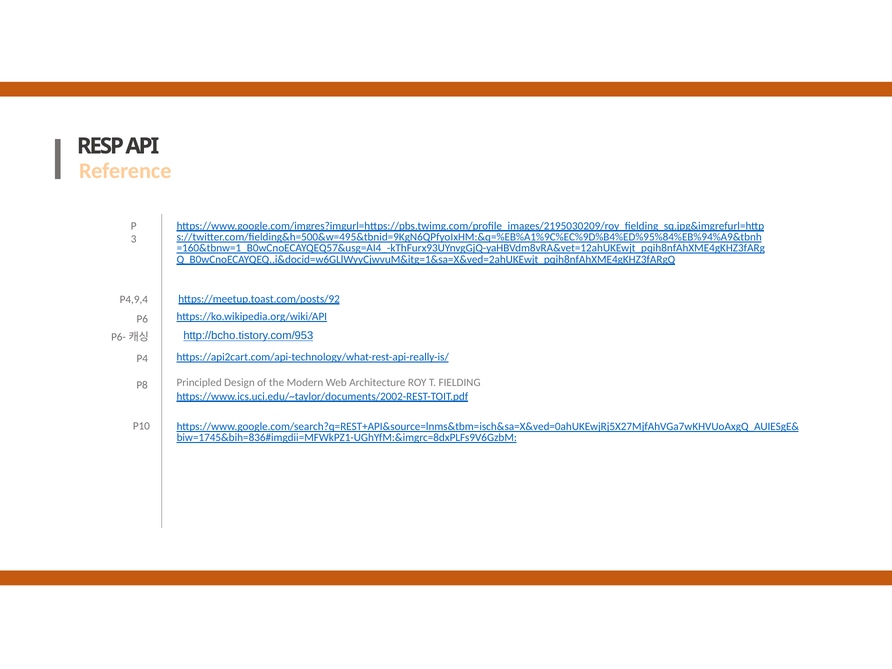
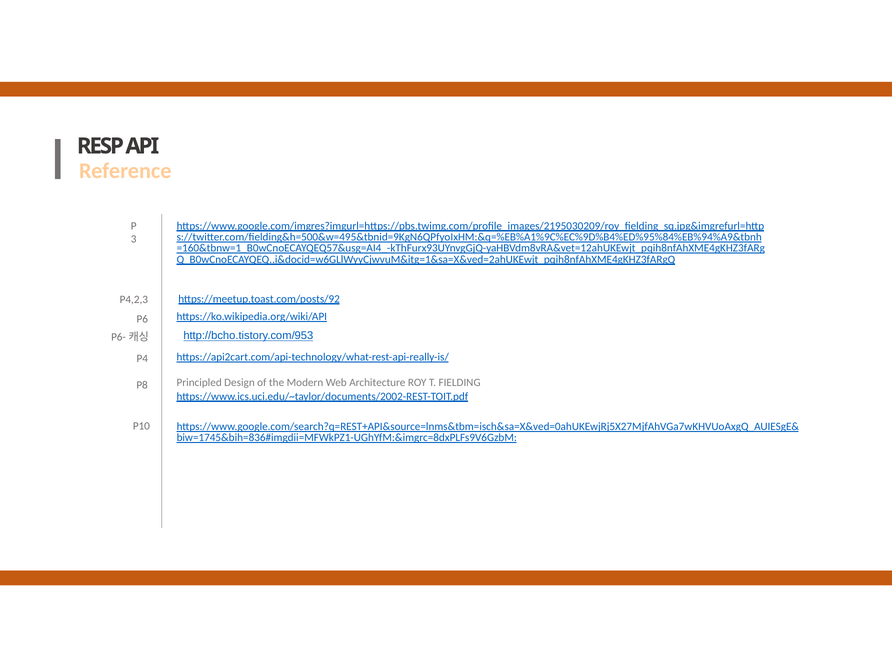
P4,9,4: P4,9,4 -> P4,2,3
